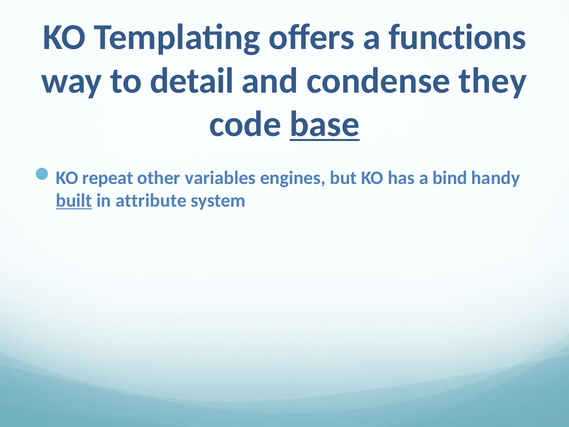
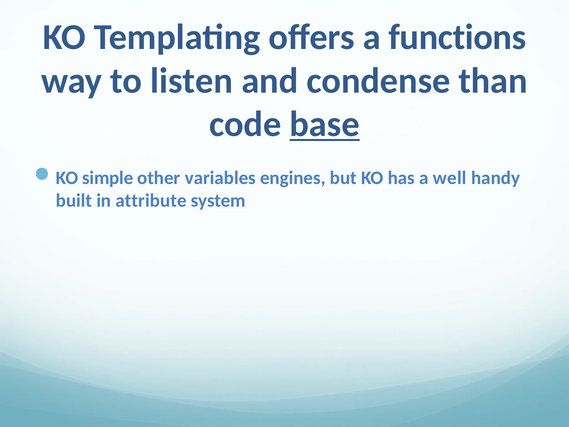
detail: detail -> listen
they: they -> than
repeat: repeat -> simple
bind: bind -> well
built underline: present -> none
